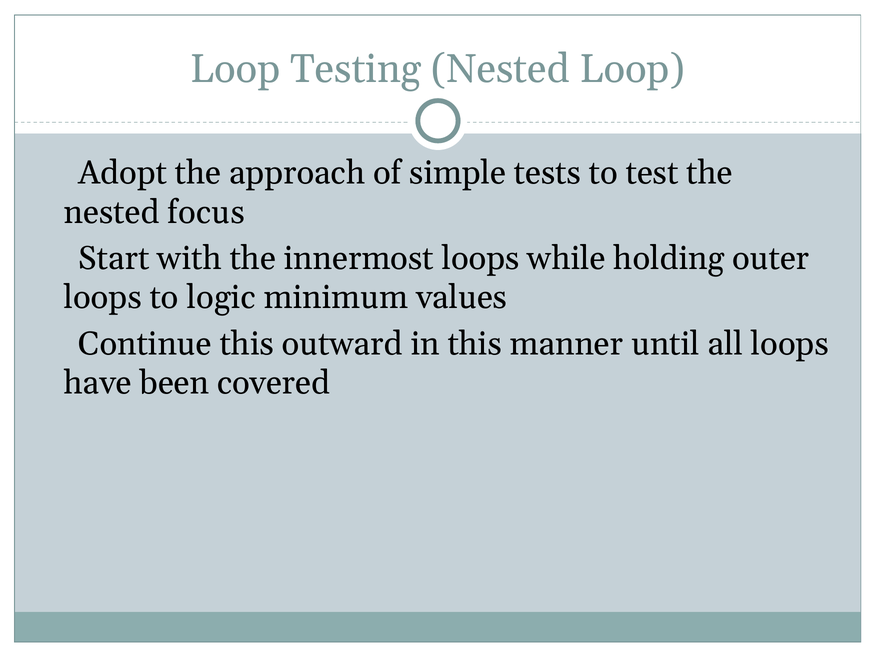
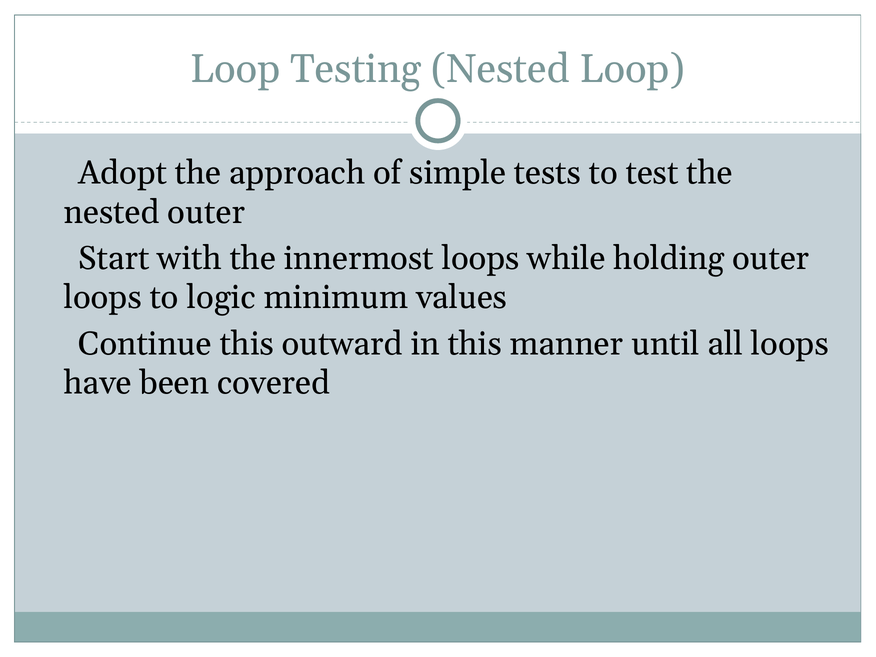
nested focus: focus -> outer
